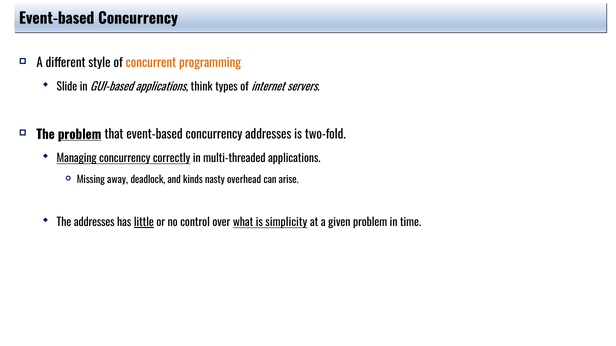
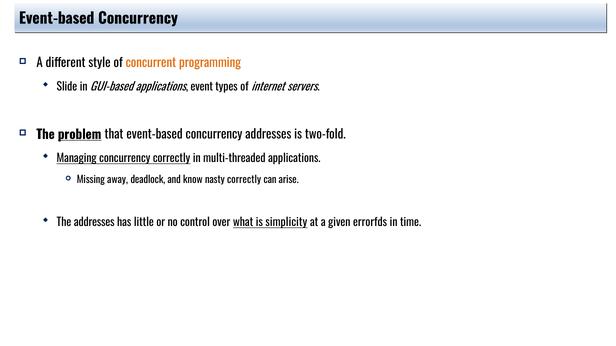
think: think -> event
kinds: kinds -> know
nasty overhead: overhead -> correctly
little underline: present -> none
given problem: problem -> errorfds
